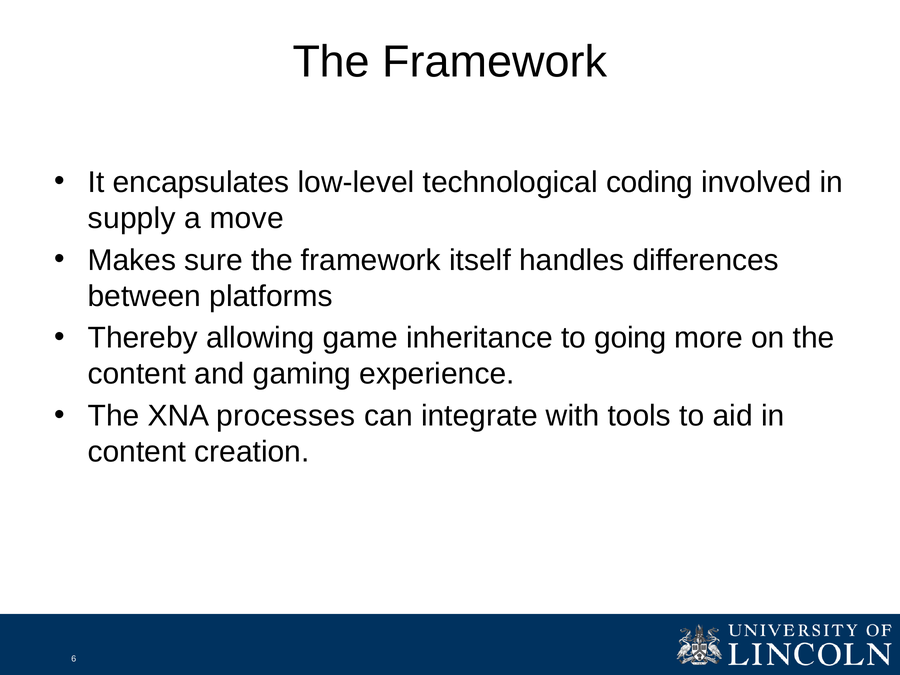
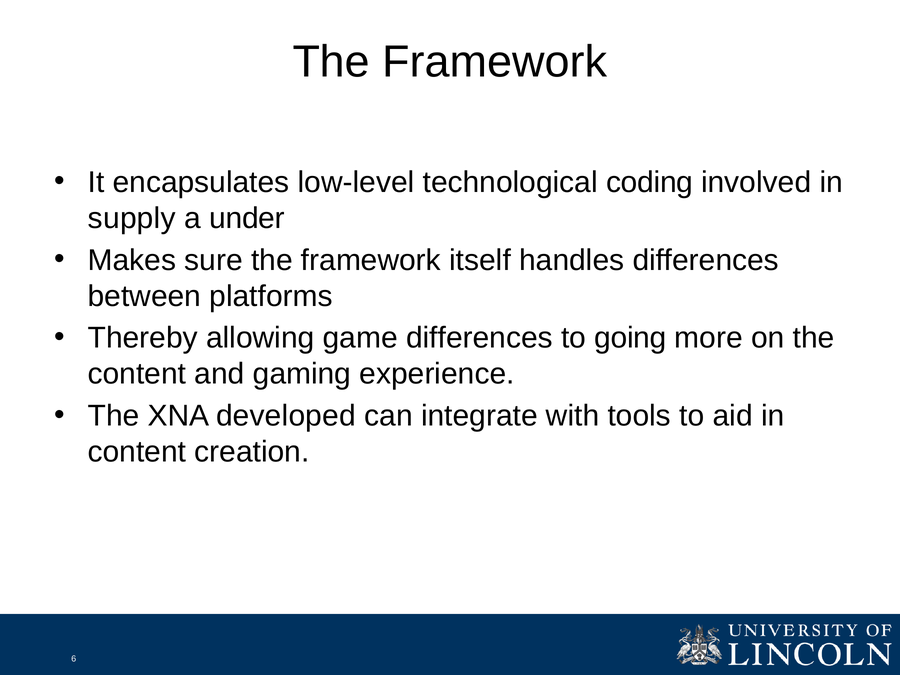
move: move -> under
game inheritance: inheritance -> differences
processes: processes -> developed
